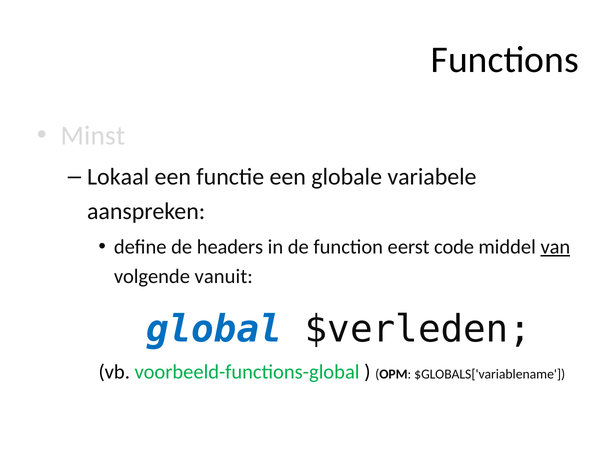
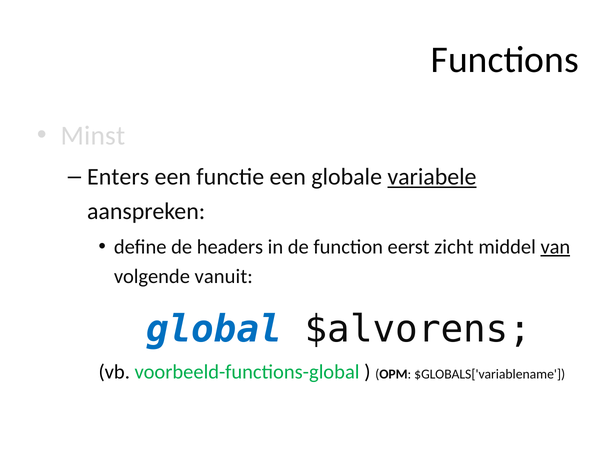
Lokaal: Lokaal -> Enters
variabele underline: none -> present
code: code -> zicht
$verleden: $verleden -> $alvorens
